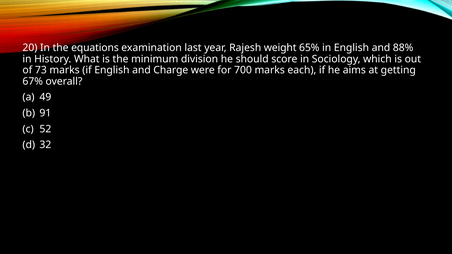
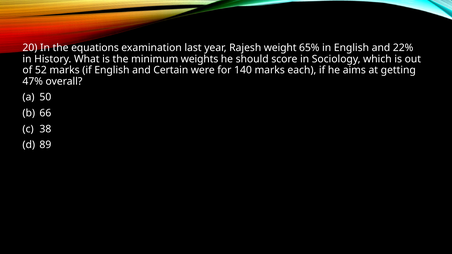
88%: 88% -> 22%
division: division -> weights
73: 73 -> 52
Charge: Charge -> Certain
700: 700 -> 140
67%: 67% -> 47%
49: 49 -> 50
91: 91 -> 66
52: 52 -> 38
32: 32 -> 89
